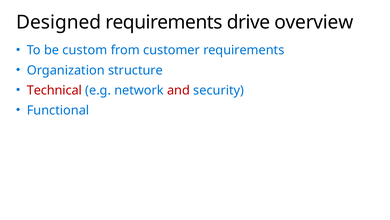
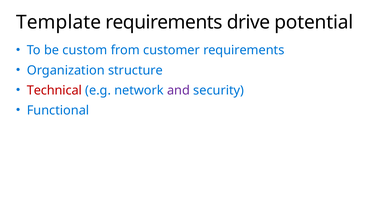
Designed: Designed -> Template
overview: overview -> potential
and colour: red -> purple
